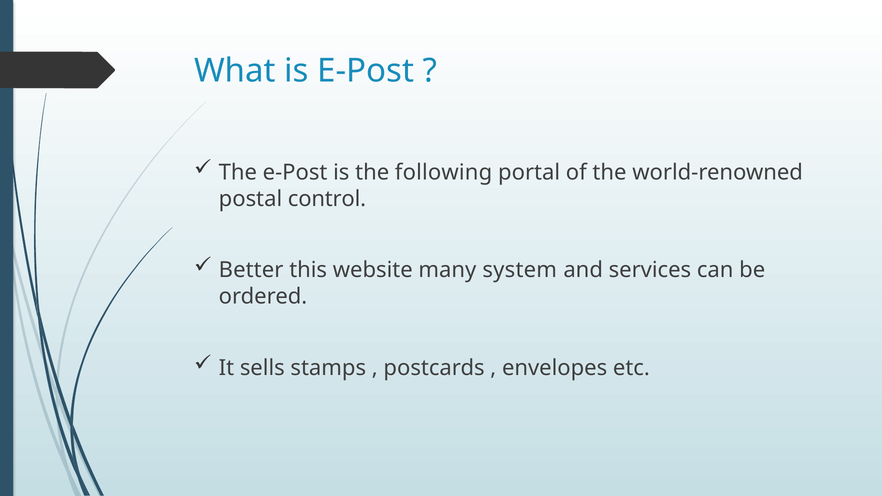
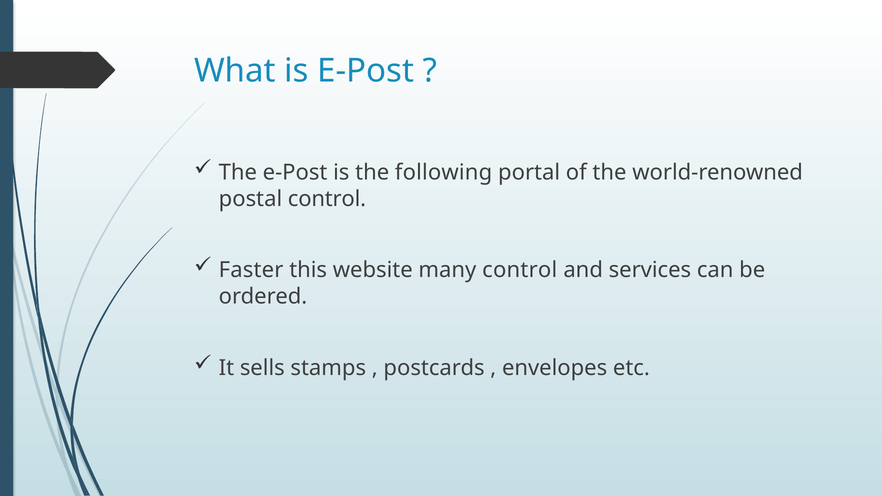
Better: Better -> Faster
many system: system -> control
